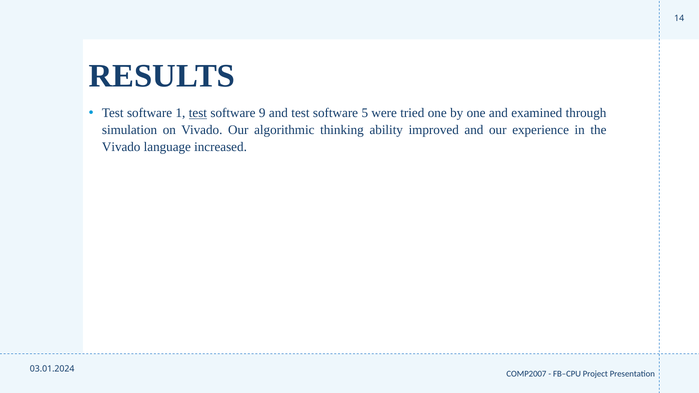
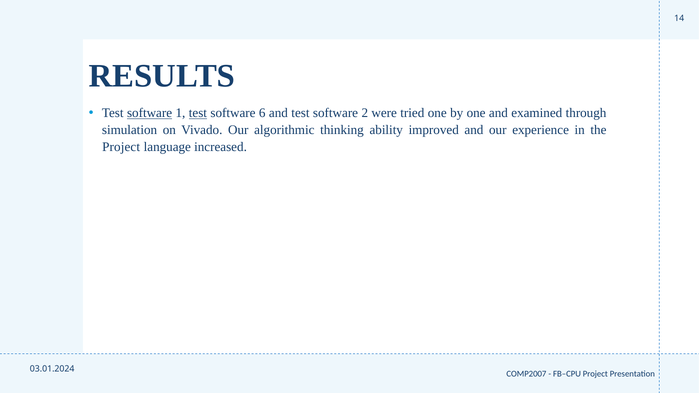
software at (150, 113) underline: none -> present
9: 9 -> 6
5: 5 -> 2
Vivado at (121, 147): Vivado -> Project
